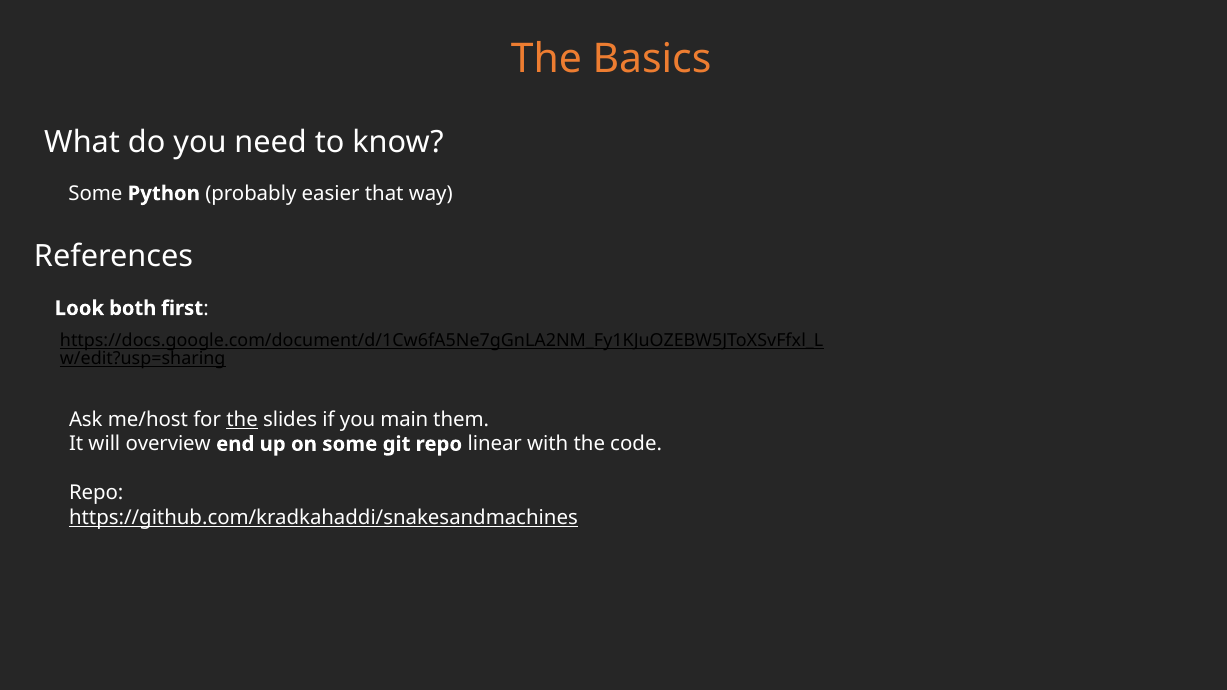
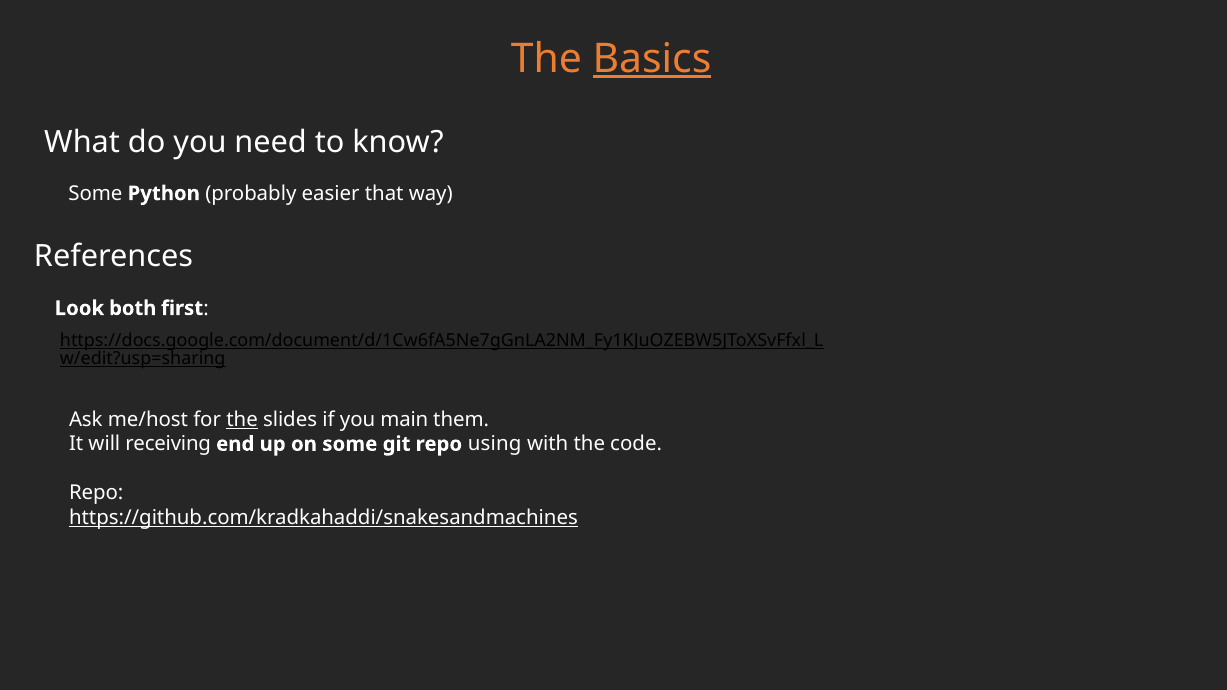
Basics underline: none -> present
overview: overview -> receiving
linear: linear -> using
